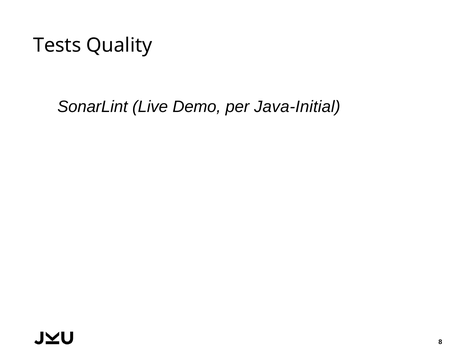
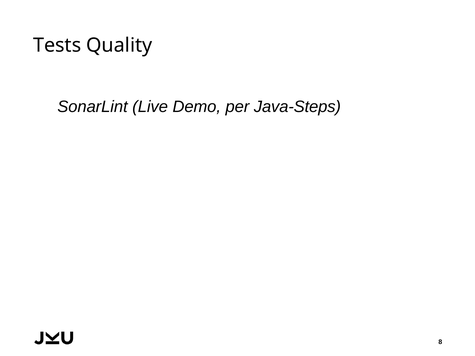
Java-Initial: Java-Initial -> Java-Steps
